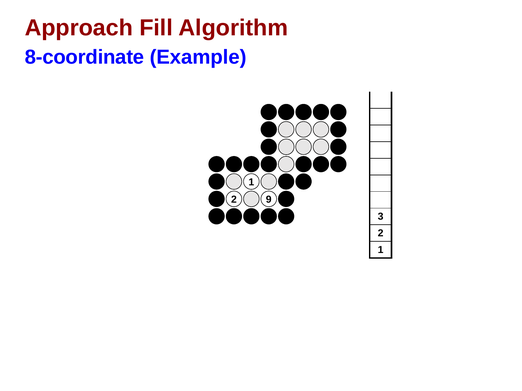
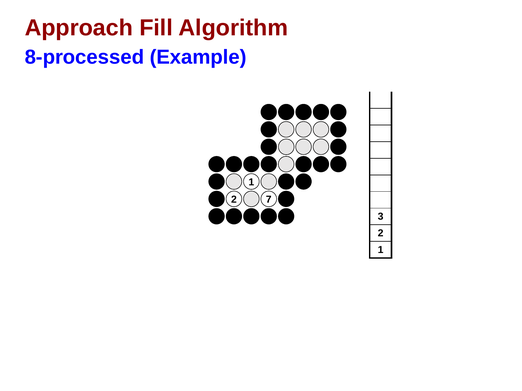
8-coordinate: 8-coordinate -> 8-processed
9: 9 -> 7
